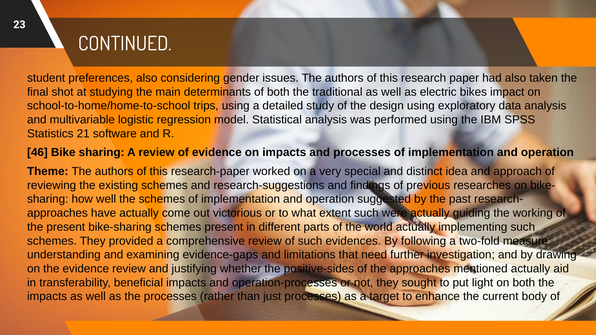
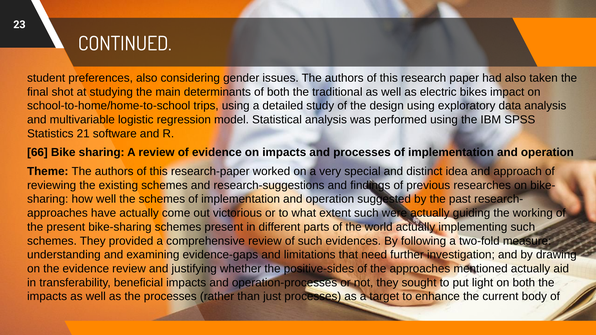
46: 46 -> 66
